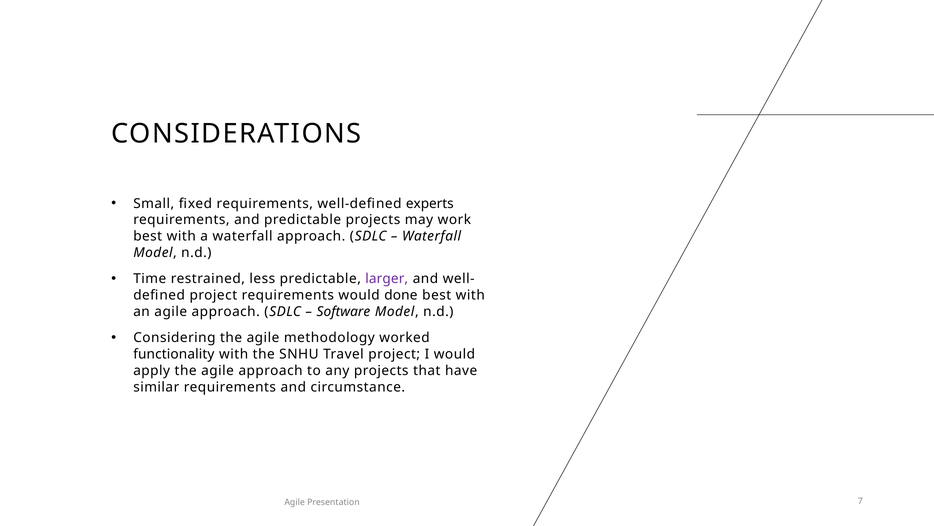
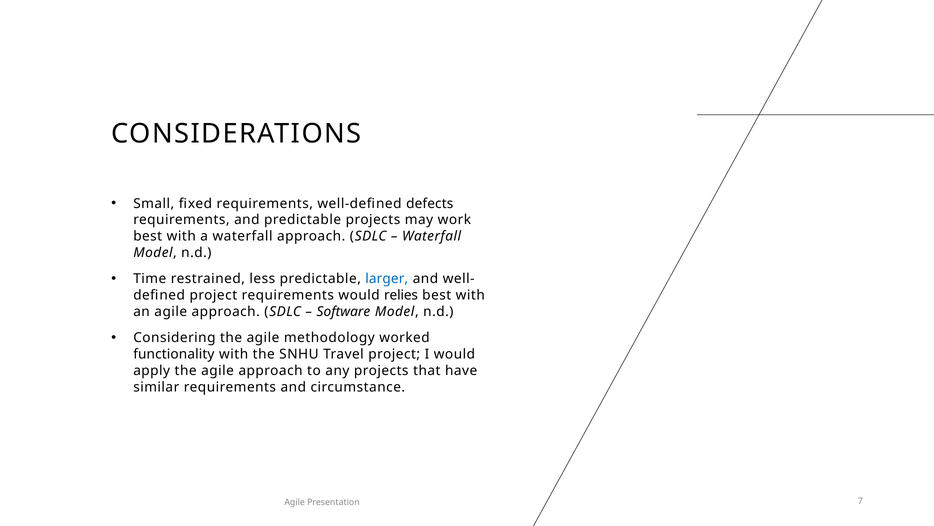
experts: experts -> defects
larger colour: purple -> blue
done: done -> relies
